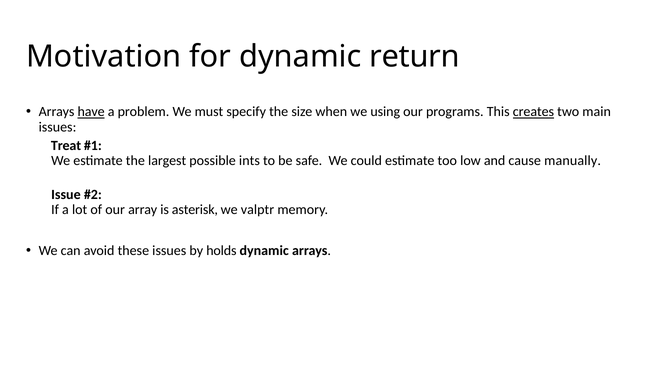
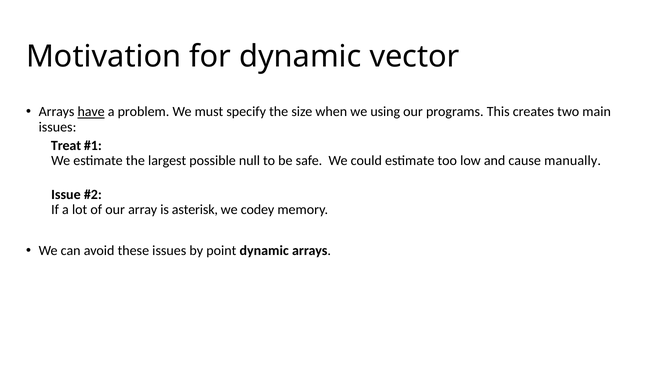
return: return -> vector
creates underline: present -> none
ints: ints -> null
valptr: valptr -> codey
holds: holds -> point
